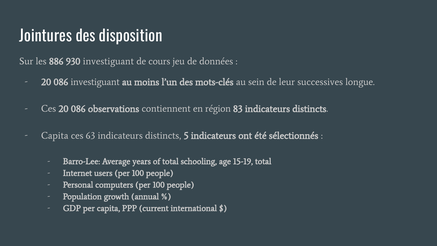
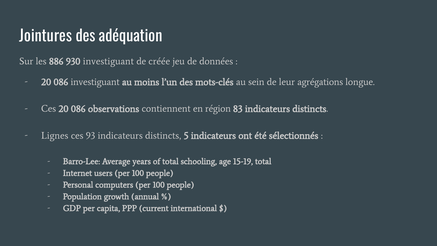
disposition: disposition -> adéquation
cours: cours -> créée
successives: successives -> agrégations
Capita at (55, 135): Capita -> Lignes
63: 63 -> 93
